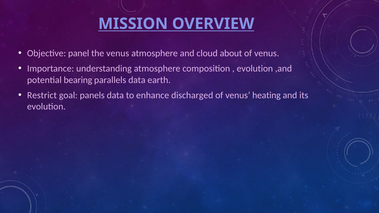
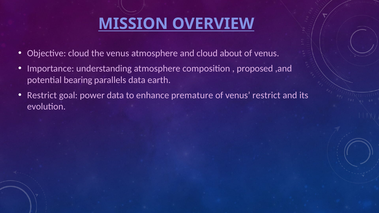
Objective panel: panel -> cloud
evolution at (255, 69): evolution -> proposed
panels: panels -> power
discharged: discharged -> premature
venus heating: heating -> restrict
